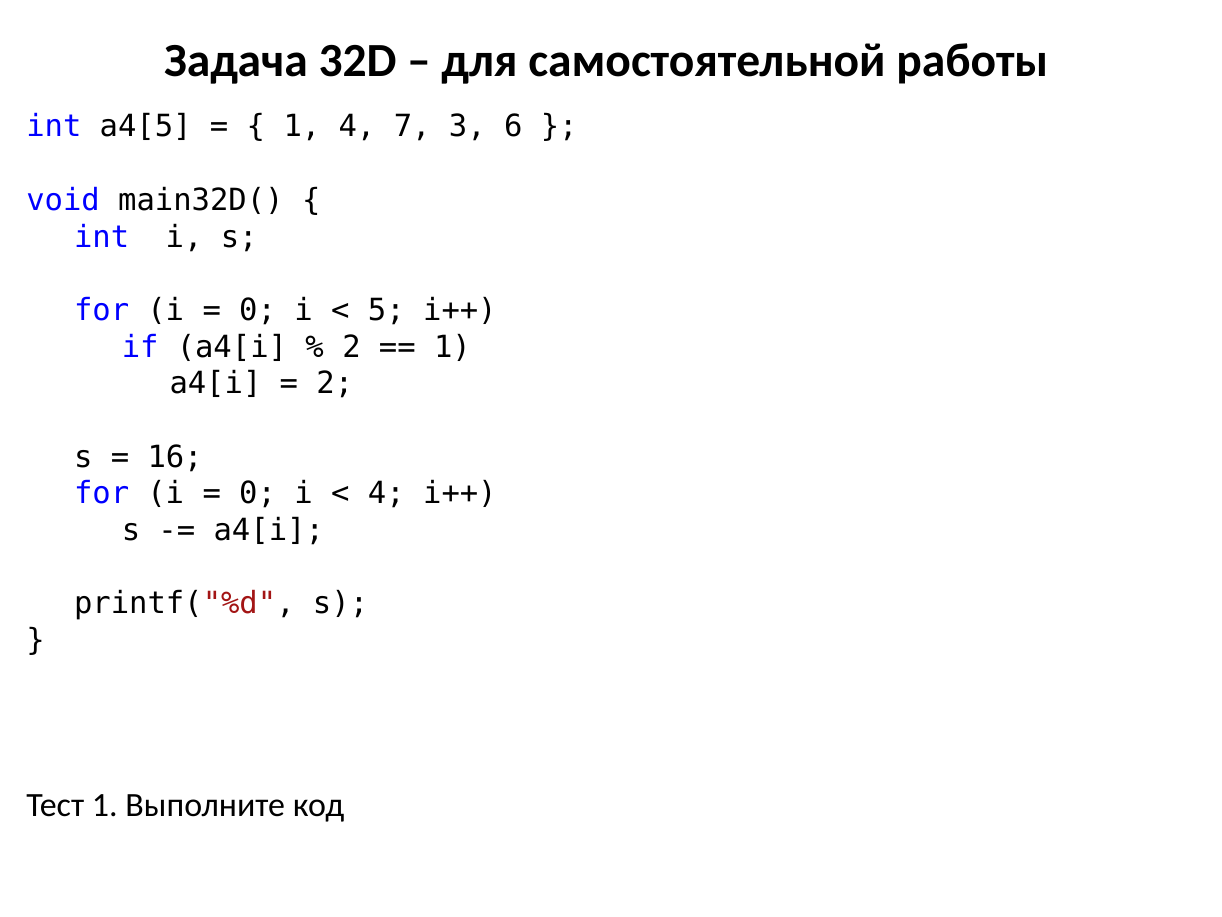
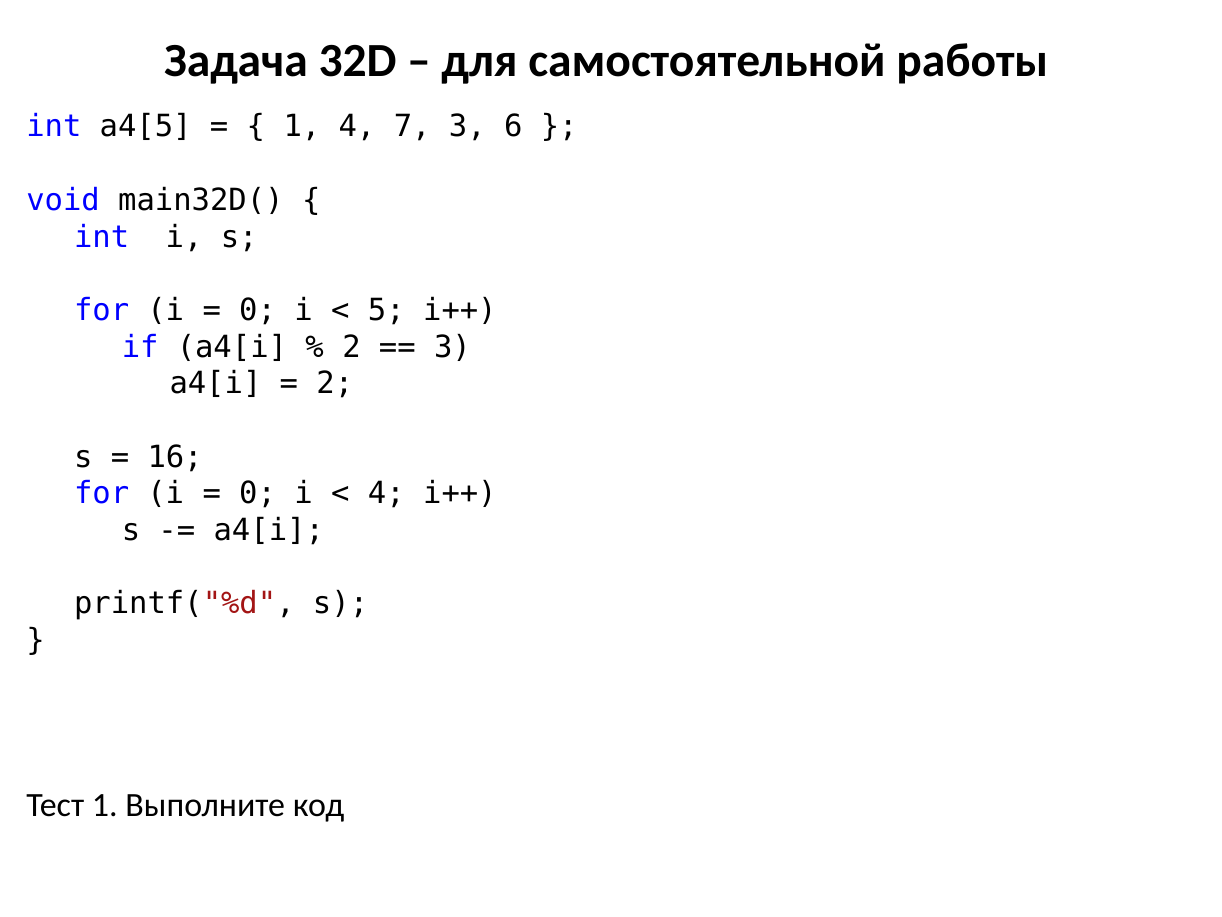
1 at (452, 347): 1 -> 3
